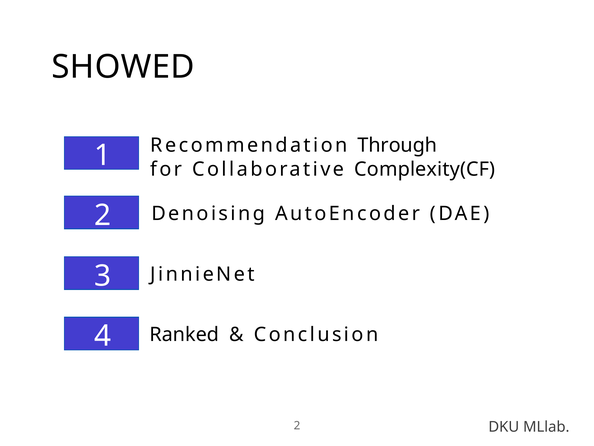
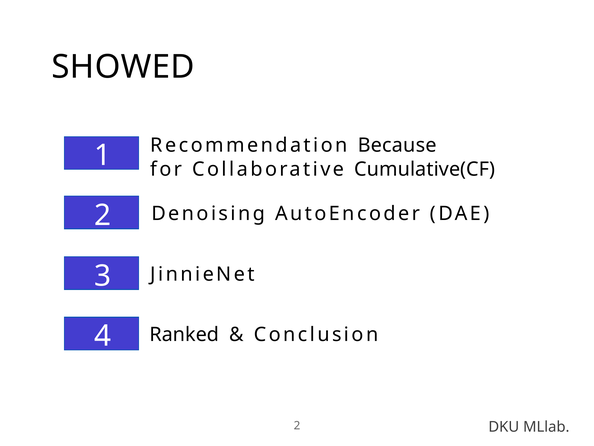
Through: Through -> Because
Complexity(CF: Complexity(CF -> Cumulative(CF
